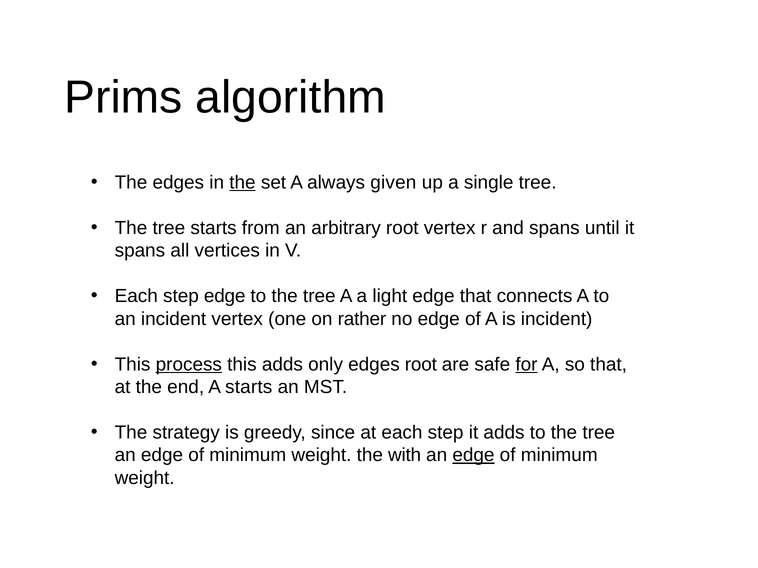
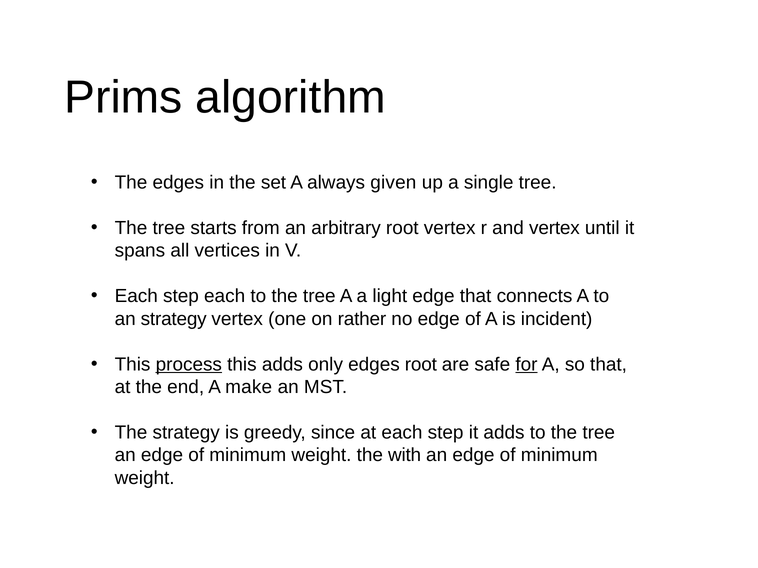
the at (242, 183) underline: present -> none
and spans: spans -> vertex
step edge: edge -> each
an incident: incident -> strategy
A starts: starts -> make
edge at (473, 456) underline: present -> none
